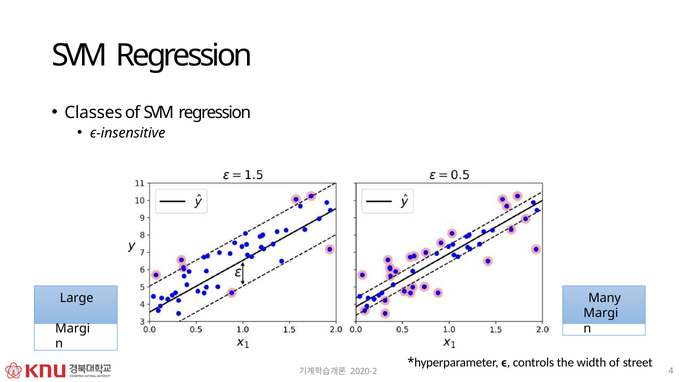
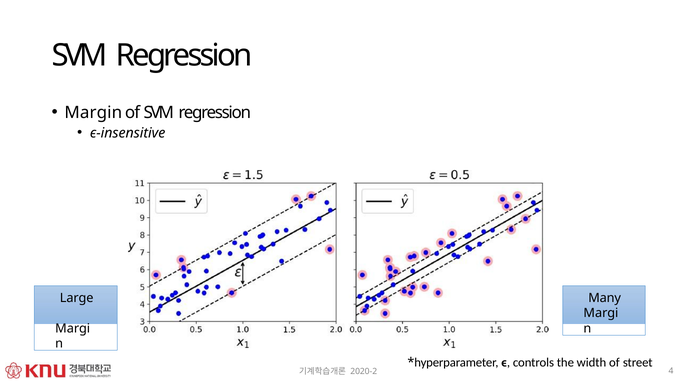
Classes: Classes -> Margin
